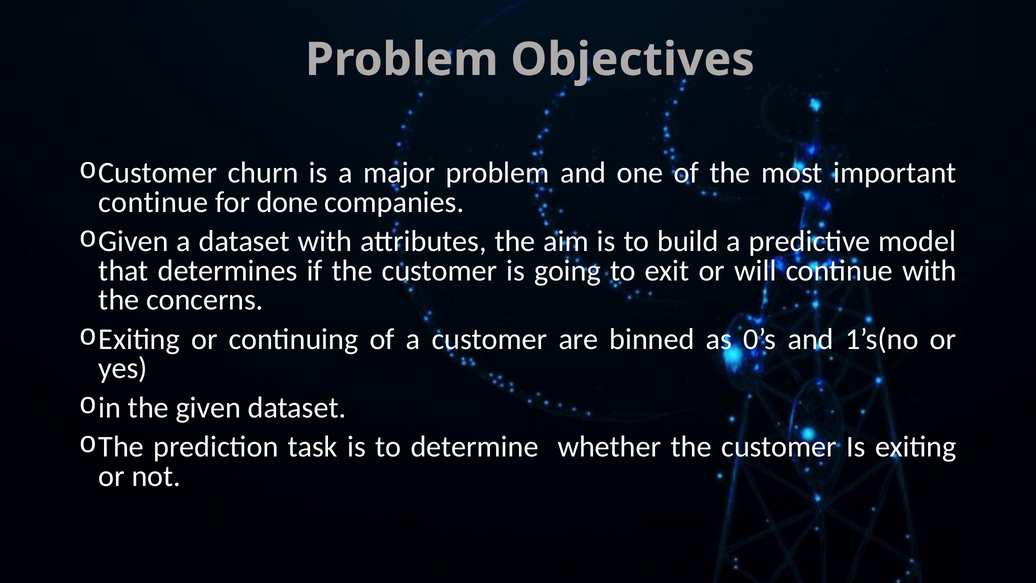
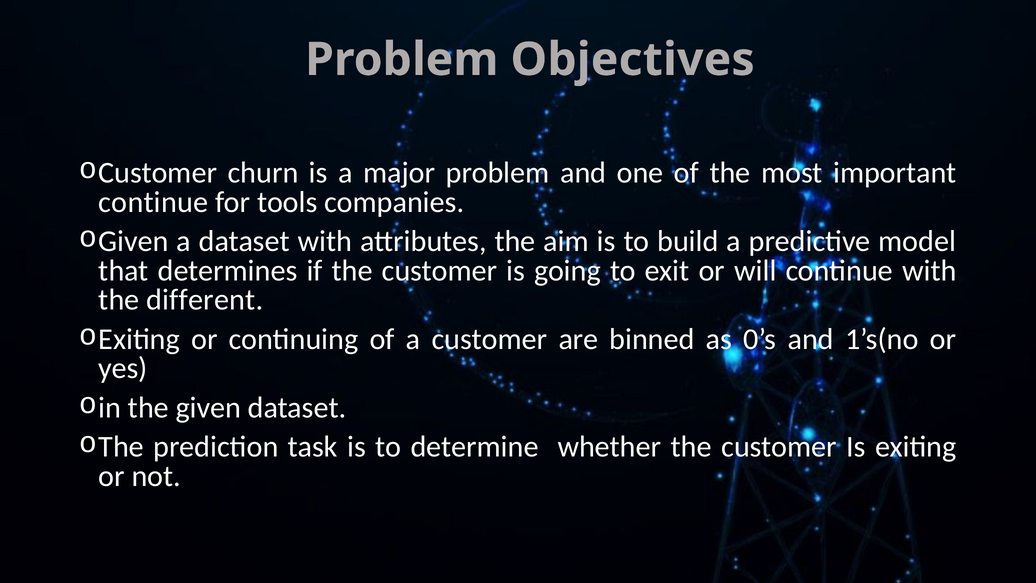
done: done -> tools
concerns: concerns -> different
